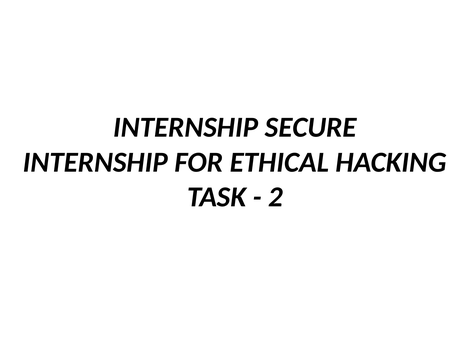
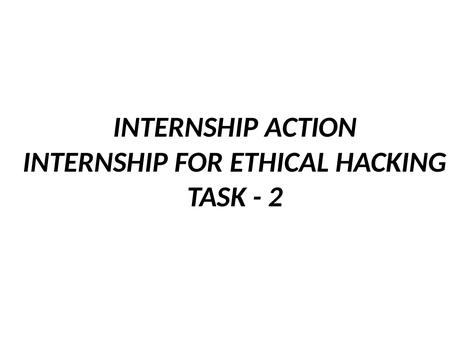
SECURE: SECURE -> ACTION
